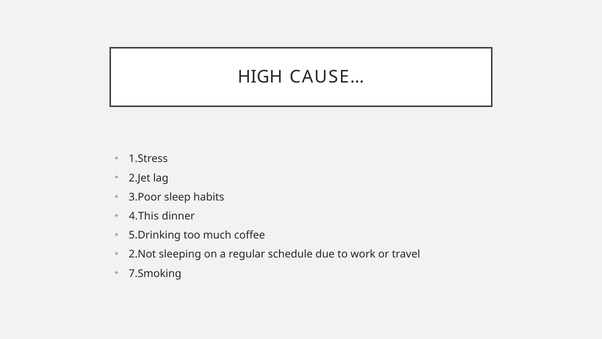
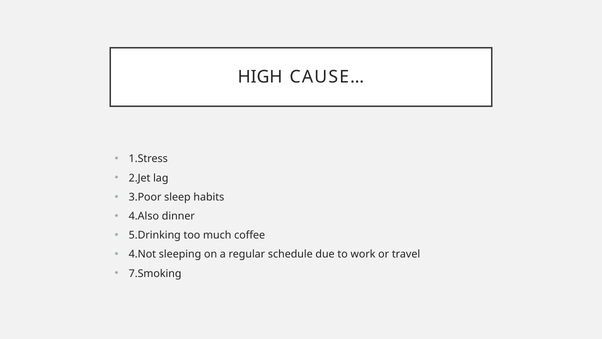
4.This: 4.This -> 4.Also
2.Not: 2.Not -> 4.Not
